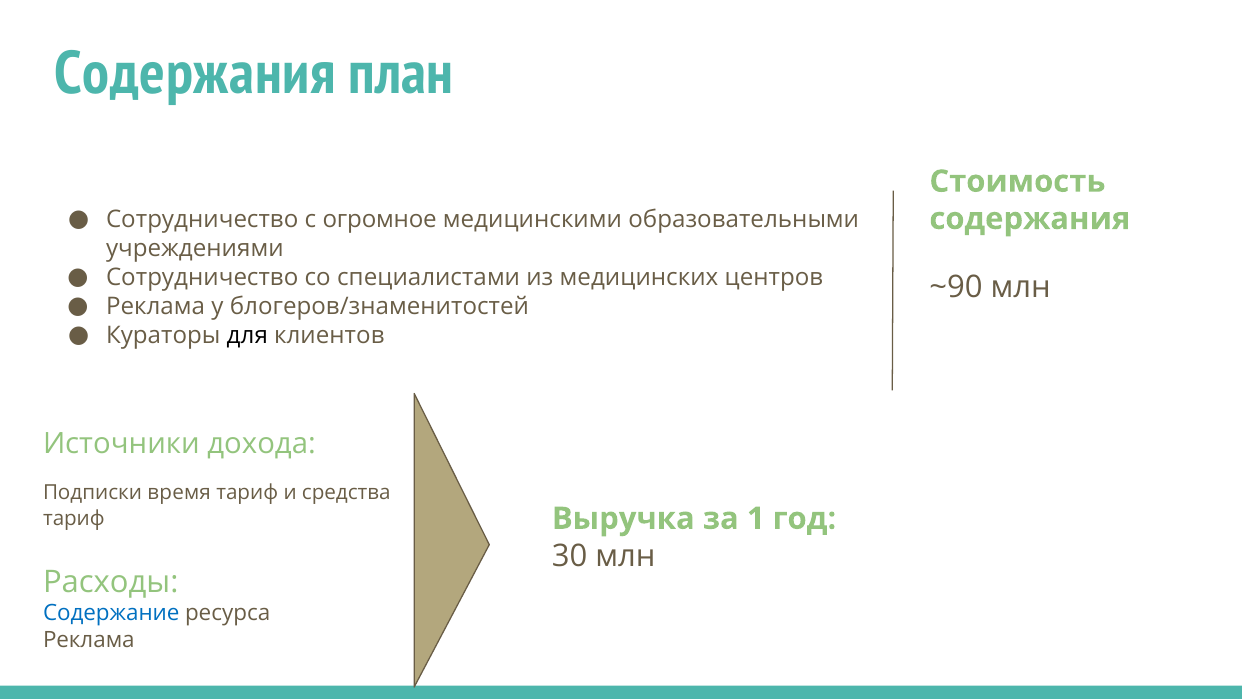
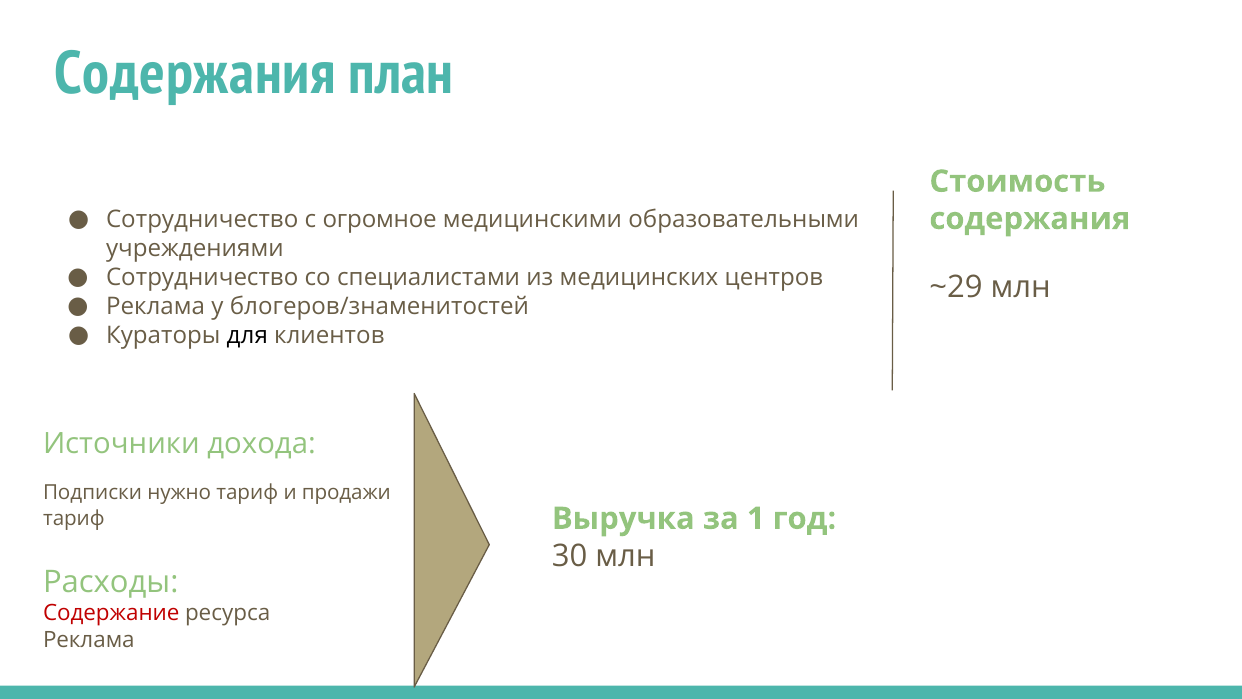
~90: ~90 -> ~29
время: время -> нужно
средства: средства -> продажи
Содержание colour: blue -> red
